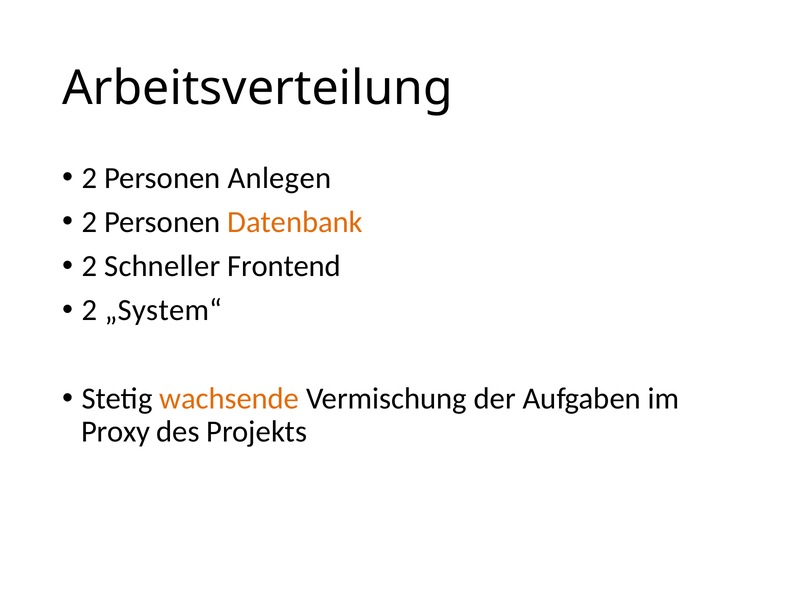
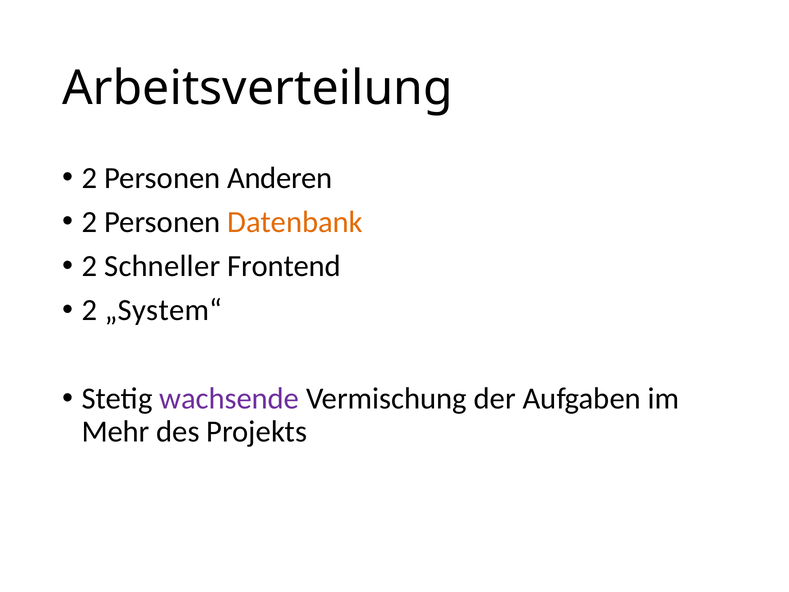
Anlegen: Anlegen -> Anderen
wachsende colour: orange -> purple
Proxy: Proxy -> Mehr
